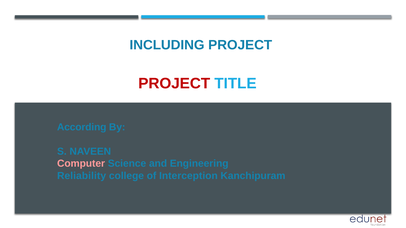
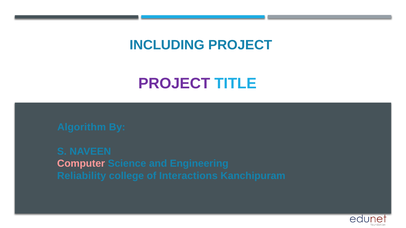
PROJECT at (174, 84) colour: red -> purple
According: According -> Algorithm
Interception: Interception -> Interactions
